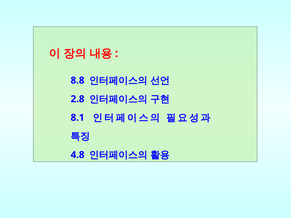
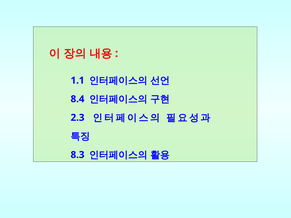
8.8: 8.8 -> 1.1
2.8: 2.8 -> 8.4
8.1: 8.1 -> 2.3
4.8: 4.8 -> 8.3
